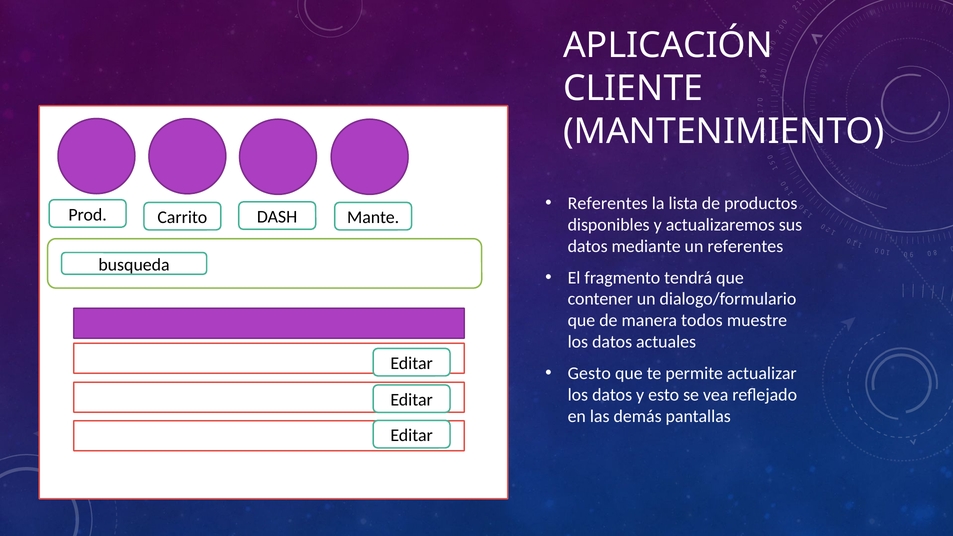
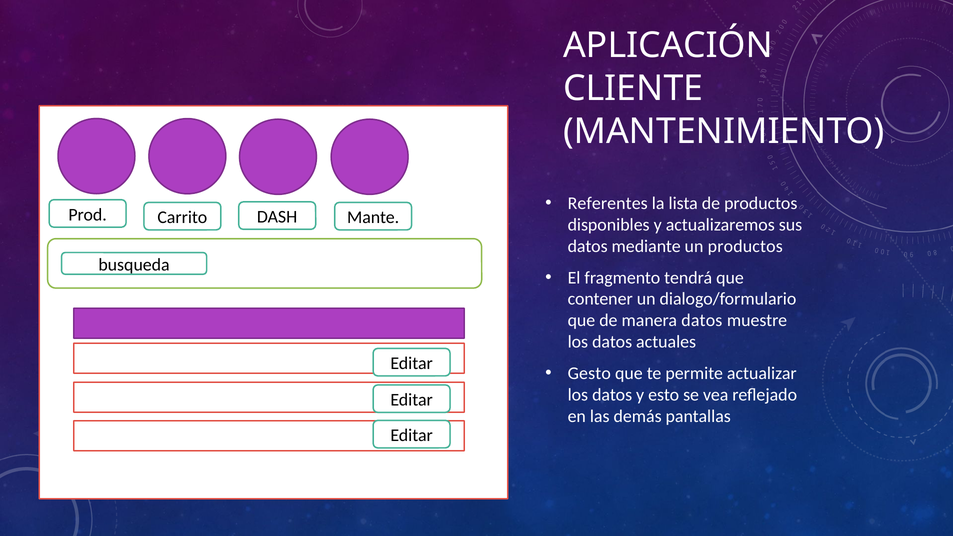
un referentes: referentes -> productos
manera todos: todos -> datos
